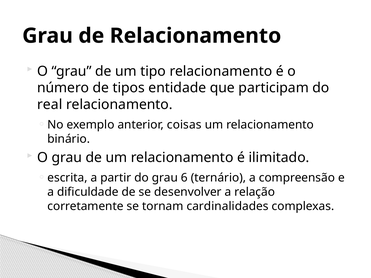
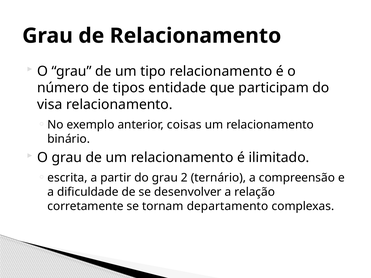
real: real -> visa
6: 6 -> 2
cardinalidades: cardinalidades -> departamento
